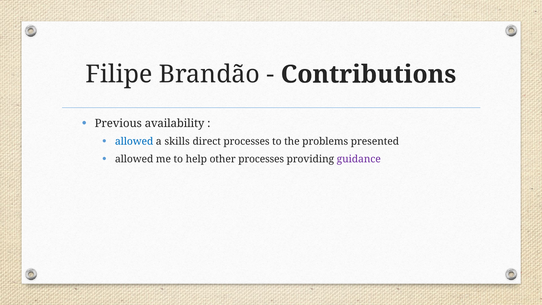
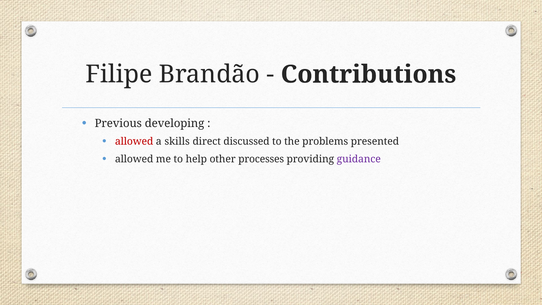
availability: availability -> developing
allowed at (134, 141) colour: blue -> red
direct processes: processes -> discussed
